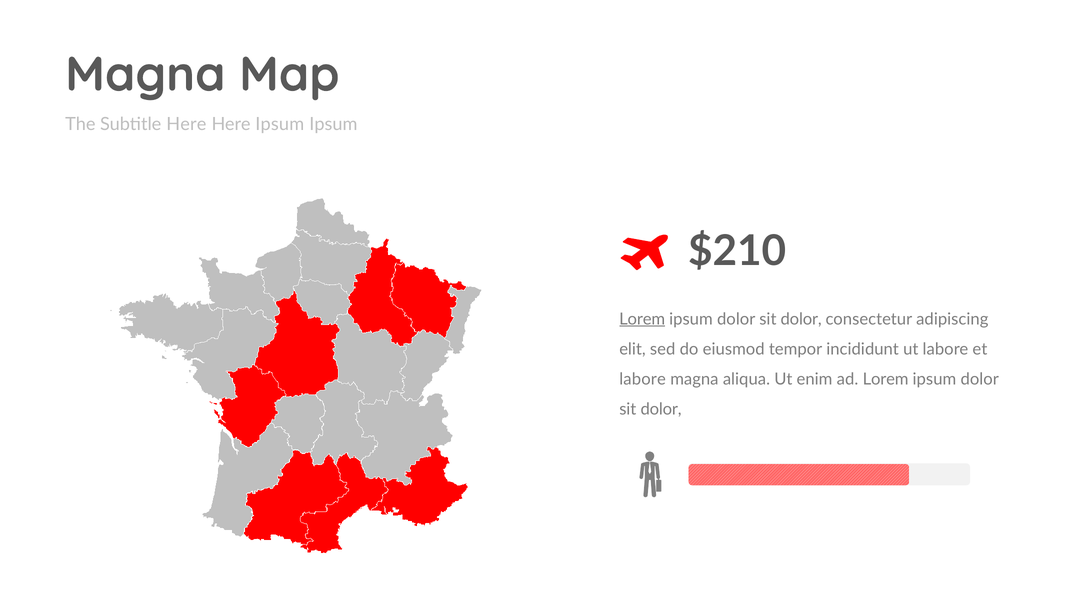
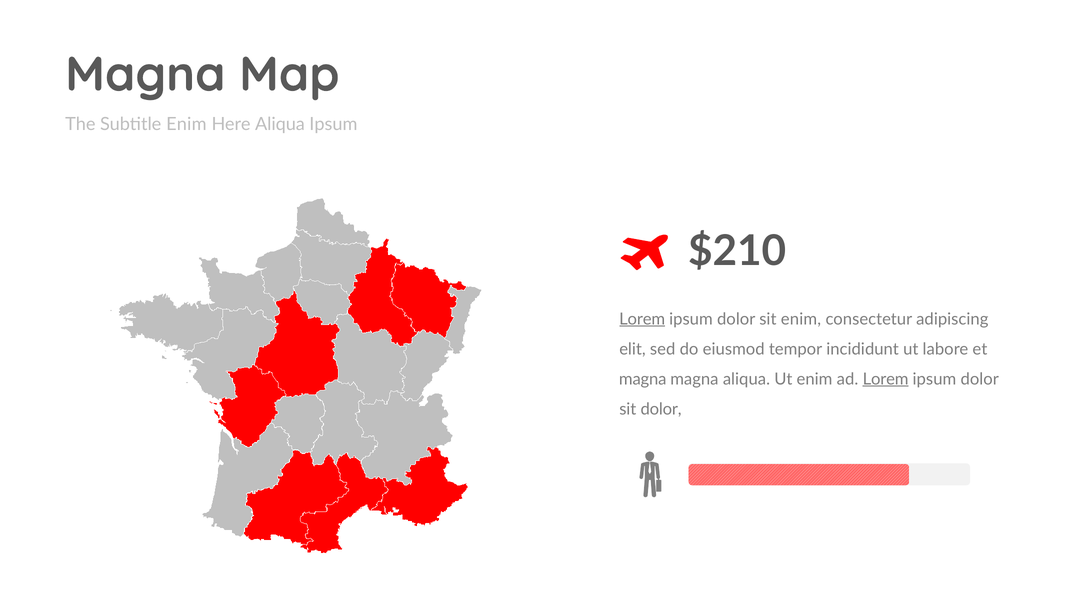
Subtitle Here: Here -> Enim
Here Ipsum: Ipsum -> Aliqua
dolor at (801, 319): dolor -> enim
labore at (643, 379): labore -> magna
Lorem at (886, 379) underline: none -> present
